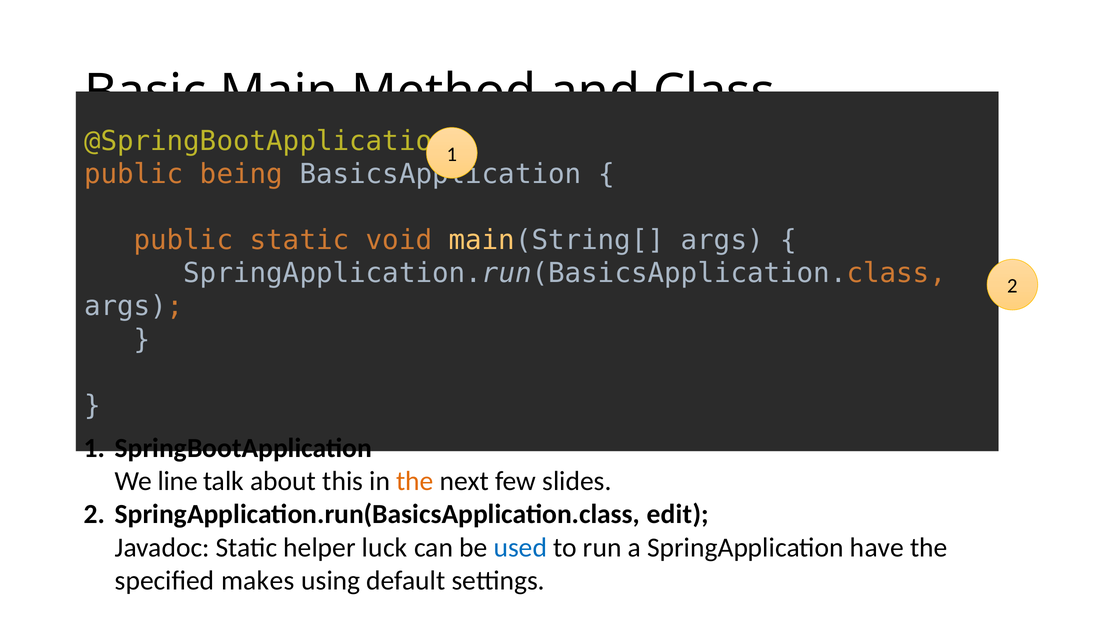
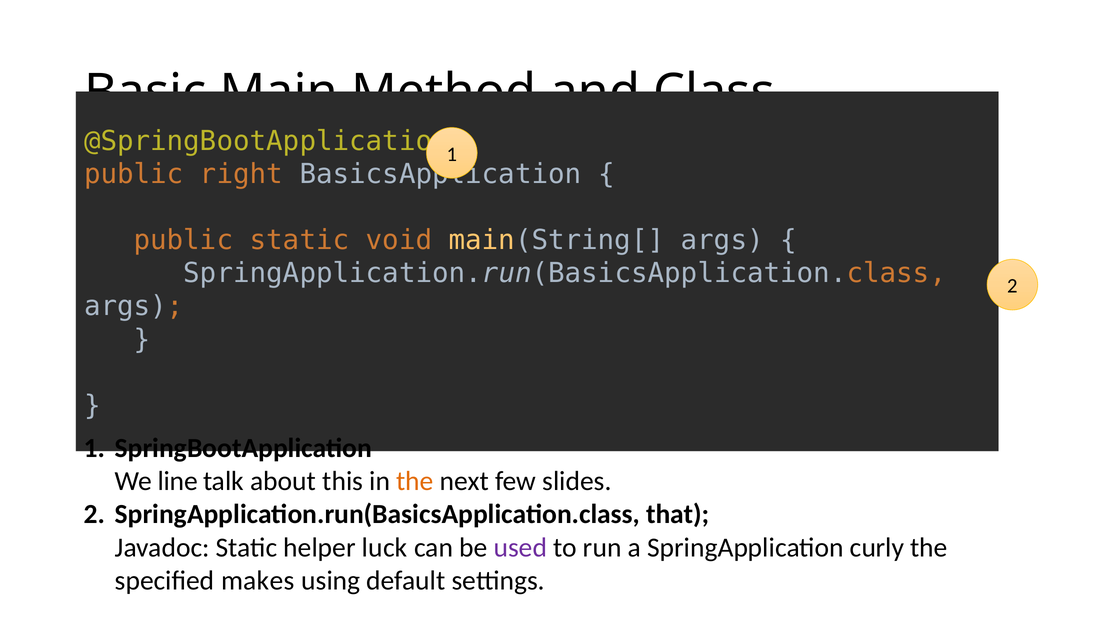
being: being -> right
edit: edit -> that
used colour: blue -> purple
have: have -> curly
